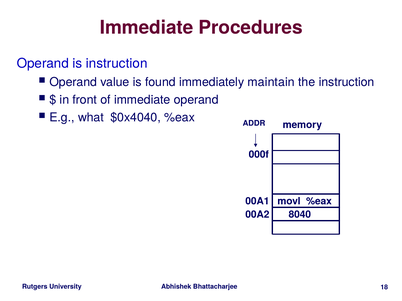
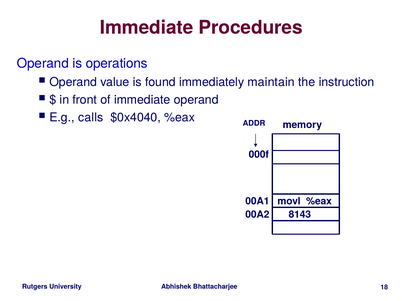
is instruction: instruction -> operations
what: what -> calls
8040: 8040 -> 8143
